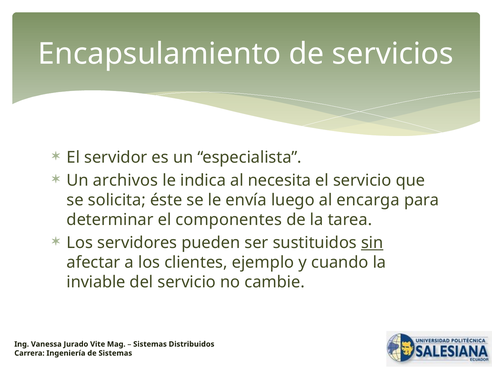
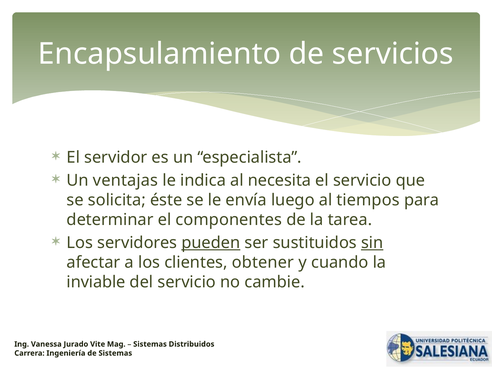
archivos: archivos -> ventajas
encarga: encarga -> tiempos
pueden underline: none -> present
ejemplo: ejemplo -> obtener
